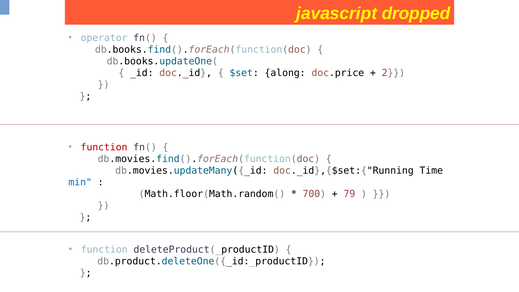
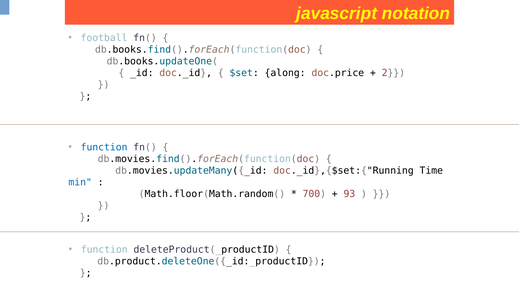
dropped: dropped -> notation
operator: operator -> football
function at (104, 147) colour: red -> blue
79: 79 -> 93
